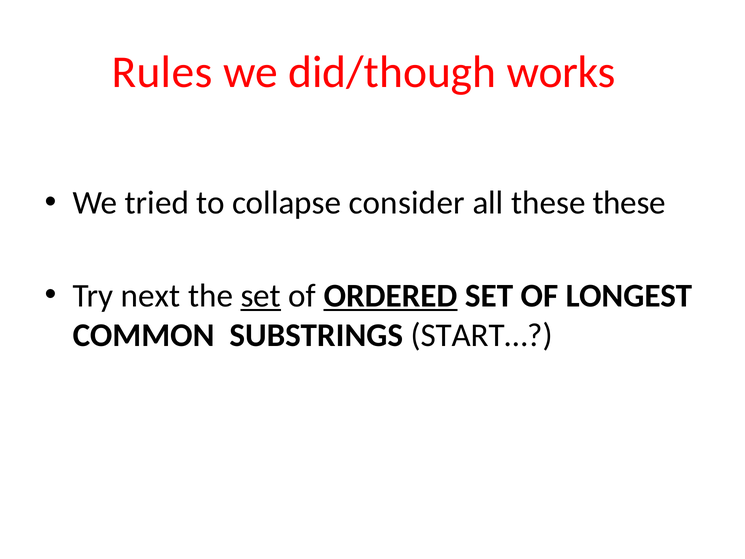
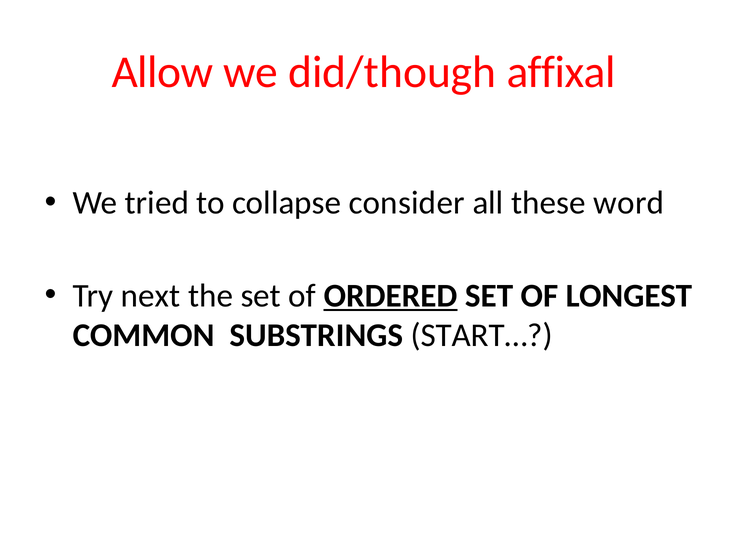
Rules: Rules -> Allow
works: works -> affixal
these these: these -> word
set at (261, 296) underline: present -> none
